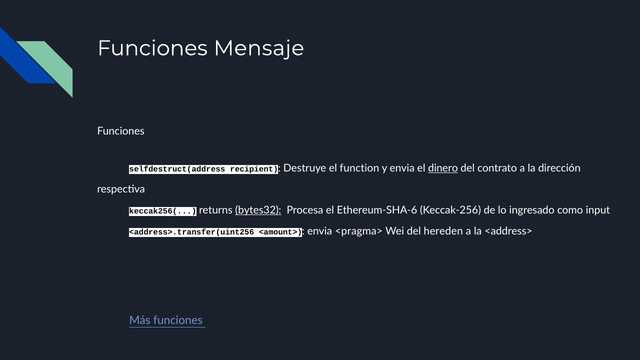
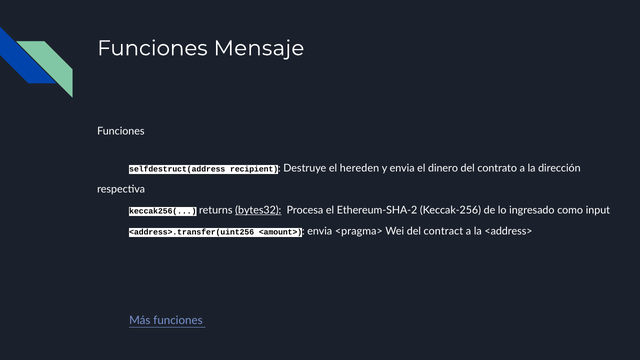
function: function -> hereden
dinero underline: present -> none
Ethereum-SHA-6: Ethereum-SHA-6 -> Ethereum-SHA-2
hereden: hereden -> contract
